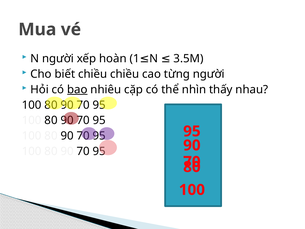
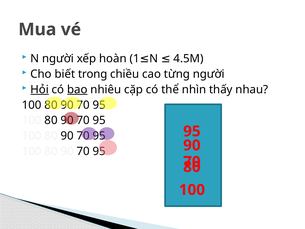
3.5M: 3.5M -> 4.5M
biết chiều: chiều -> trong
Hỏi underline: none -> present
